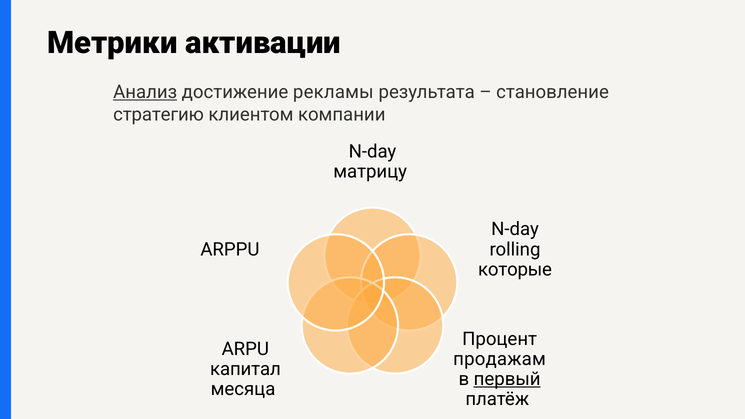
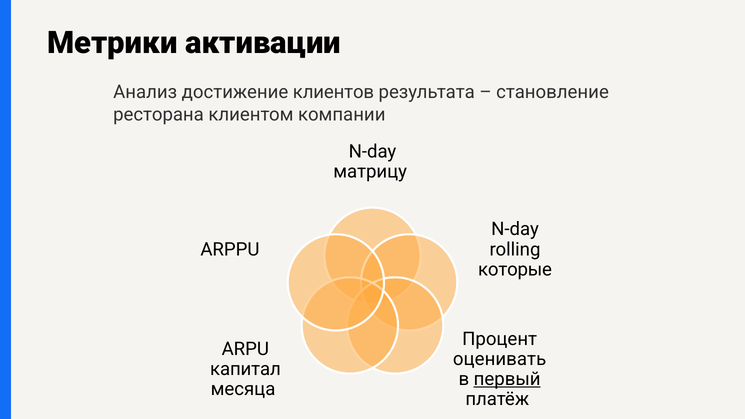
Анализ underline: present -> none
рекламы: рекламы -> клиентов
стратегию: стратегию -> ресторана
продажам: продажам -> оценивать
